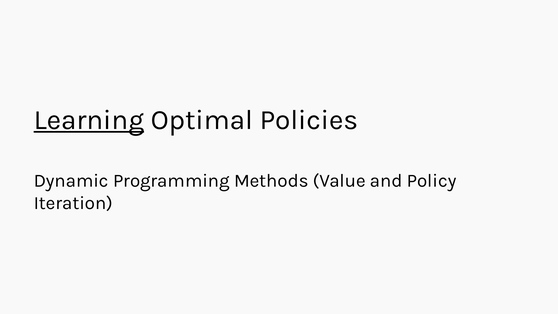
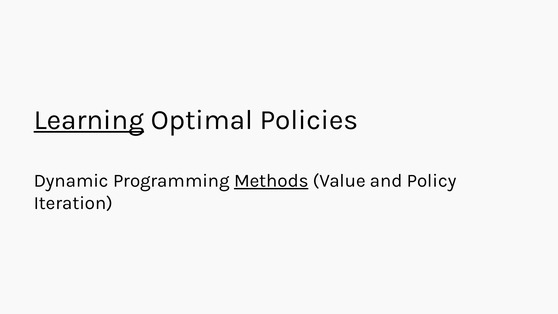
Methods underline: none -> present
